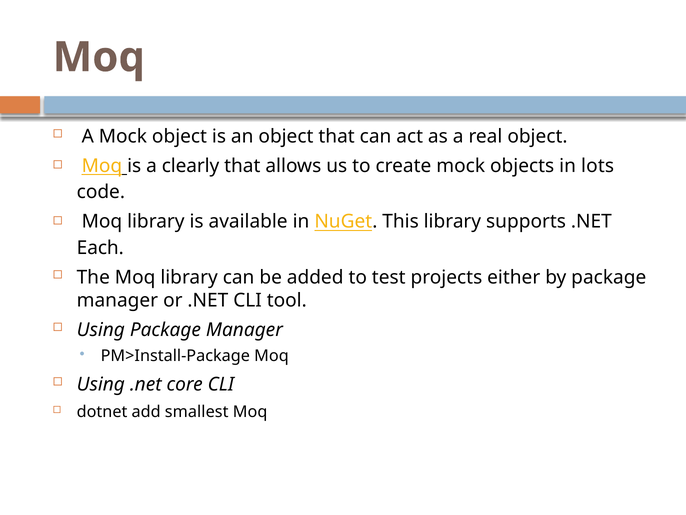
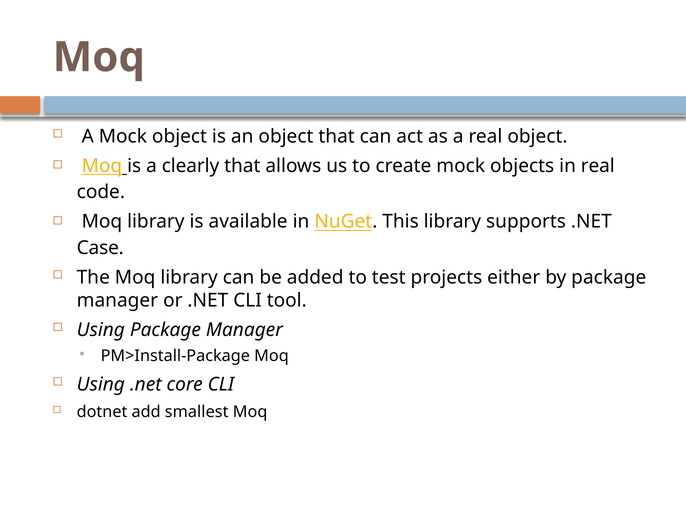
in lots: lots -> real
Each: Each -> Case
